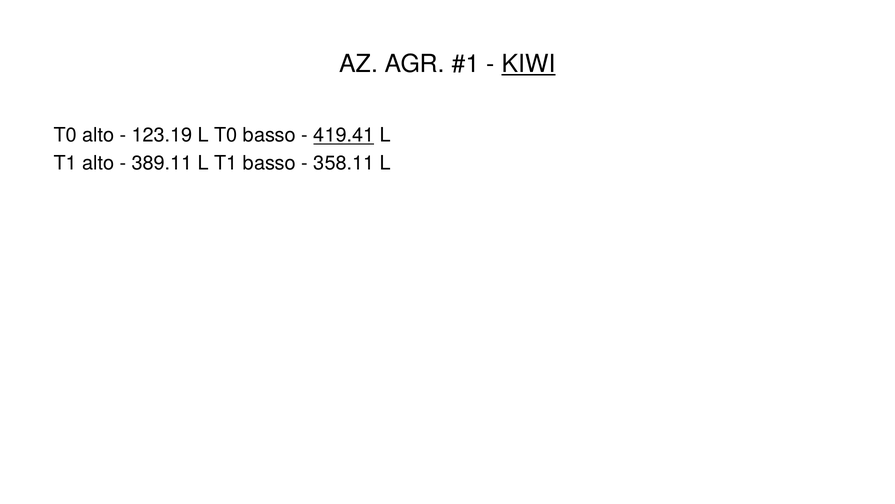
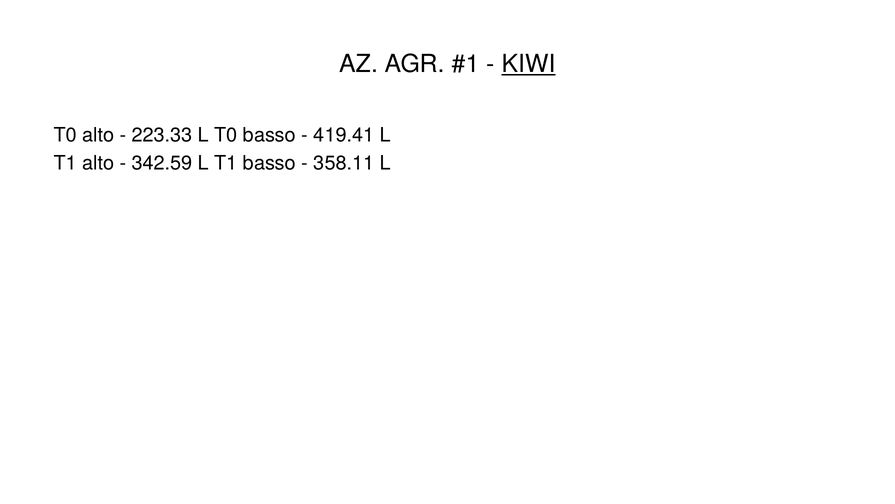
123.19: 123.19 -> 223.33
419.41 underline: present -> none
389.11: 389.11 -> 342.59
